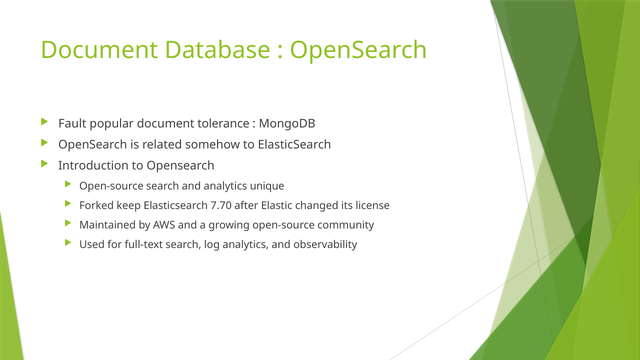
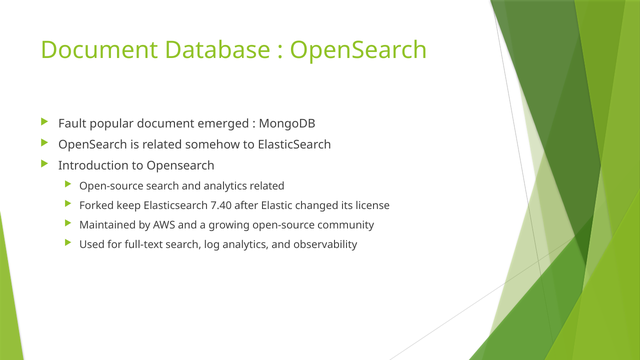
tolerance: tolerance -> emerged
analytics unique: unique -> related
7.70: 7.70 -> 7.40
